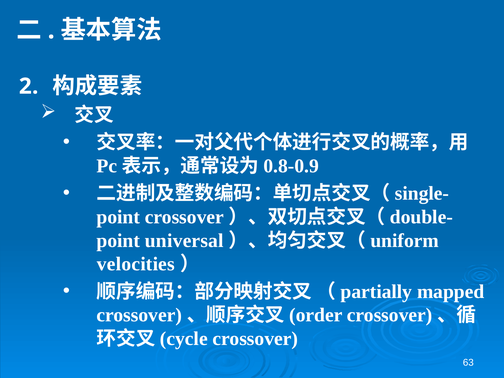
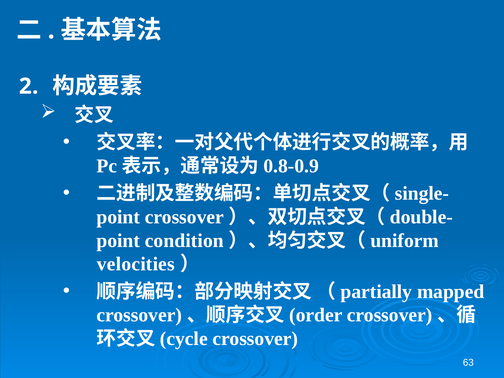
universal: universal -> condition
